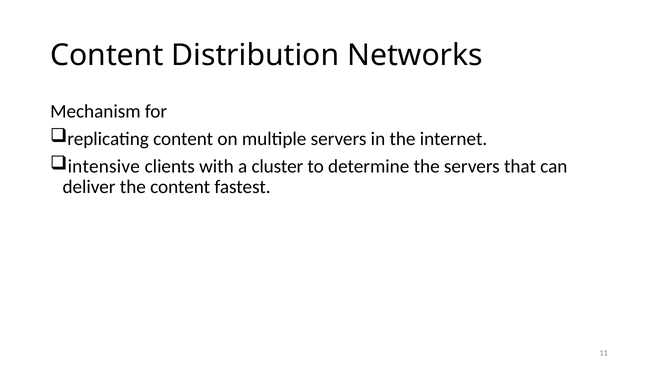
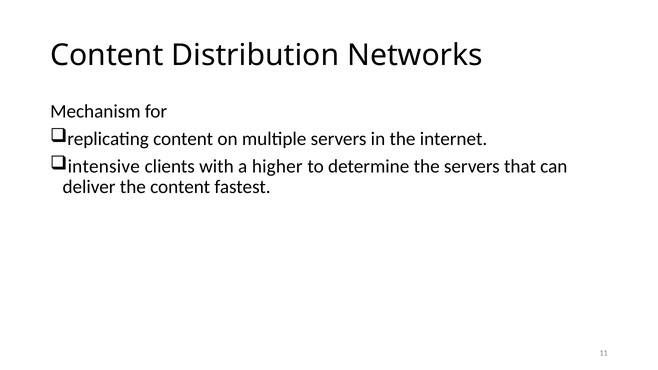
cluster: cluster -> higher
